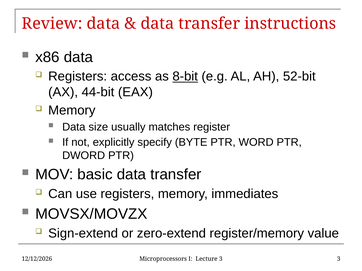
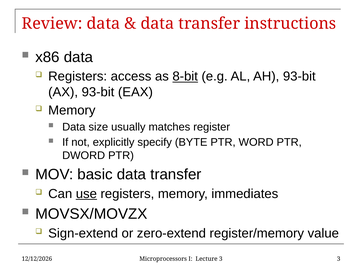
AH 52-bit: 52-bit -> 93-bit
AX 44-bit: 44-bit -> 93-bit
use underline: none -> present
